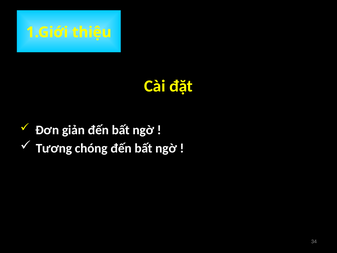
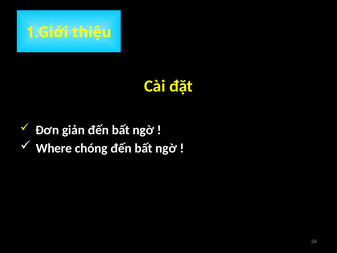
Tương: Tương -> Where
